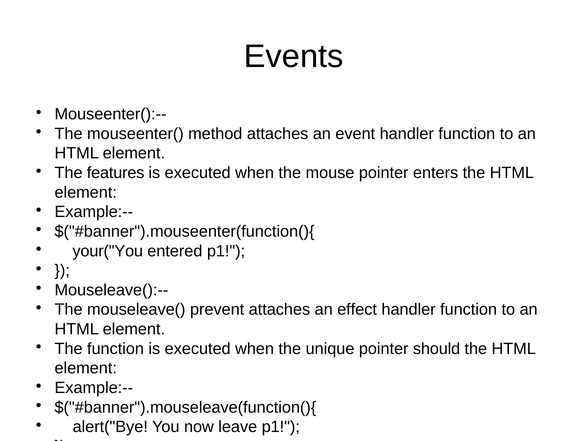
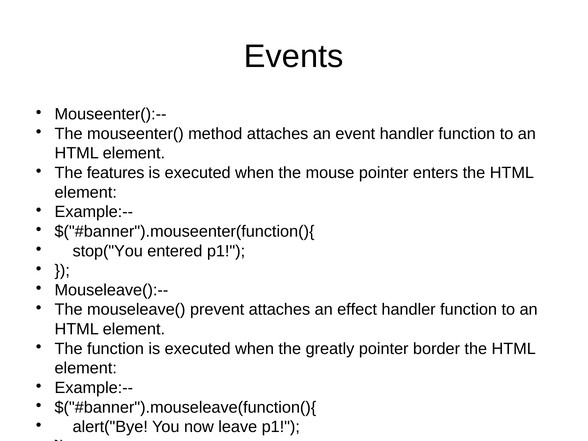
your("You: your("You -> stop("You
unique: unique -> greatly
should: should -> border
